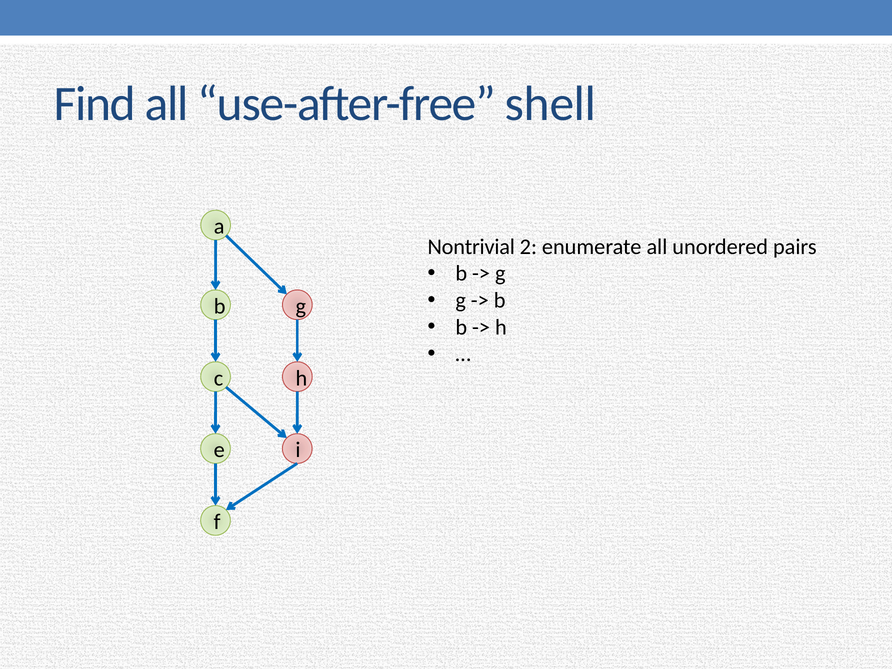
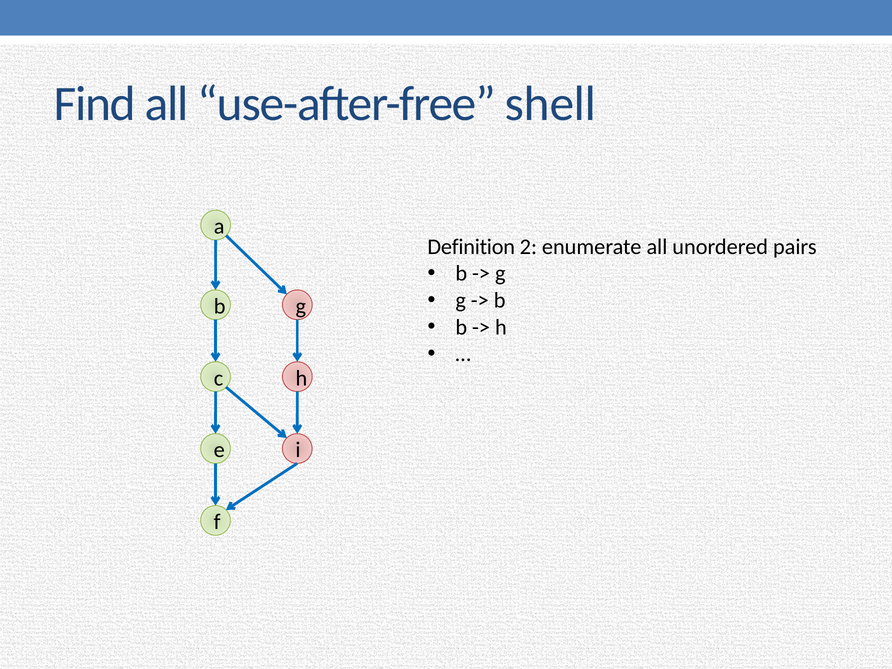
Nontrivial: Nontrivial -> Definition
